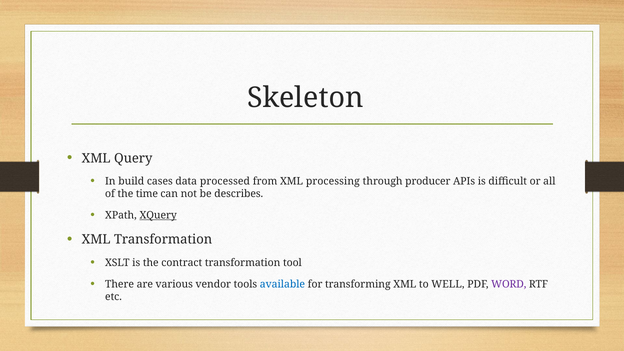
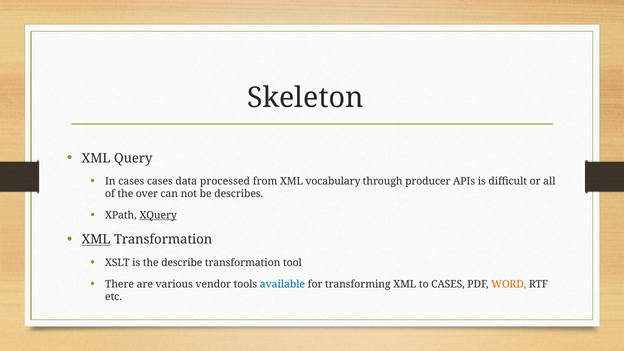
In build: build -> cases
processing: processing -> vocabulary
time: time -> over
XML at (96, 240) underline: none -> present
contract: contract -> describe
to WELL: WELL -> CASES
WORD colour: purple -> orange
